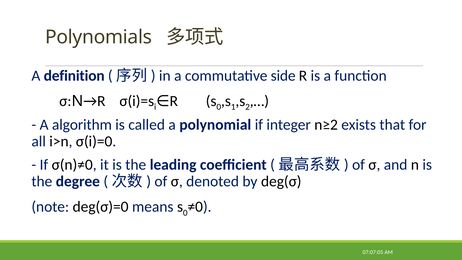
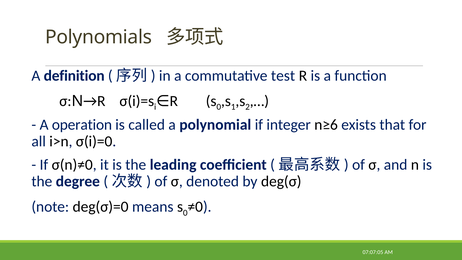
side: side -> test
algorithm: algorithm -> operation
n≥2: n≥2 -> n≥6
